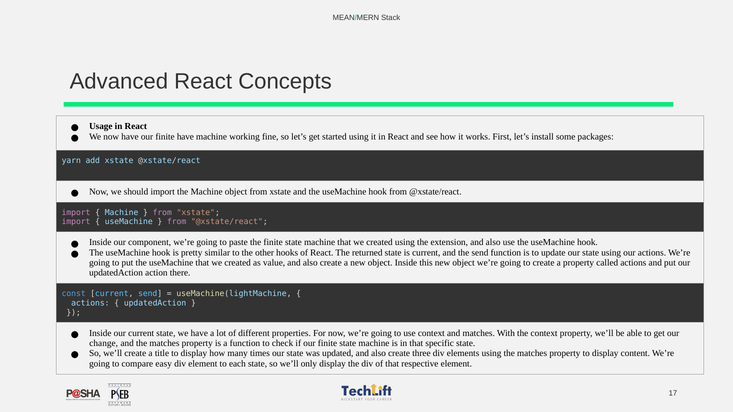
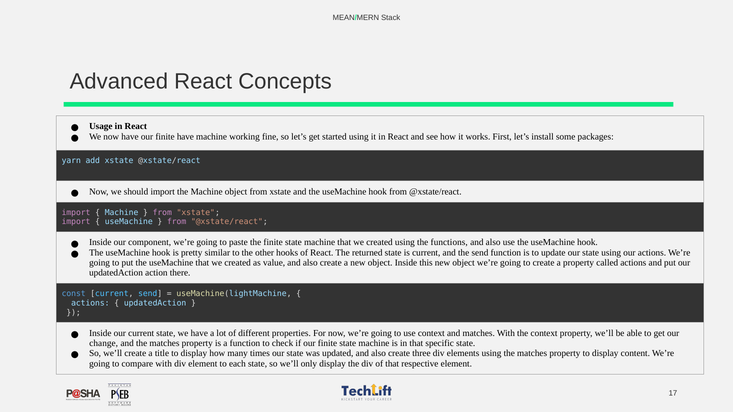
extension: extension -> functions
compare easy: easy -> with
